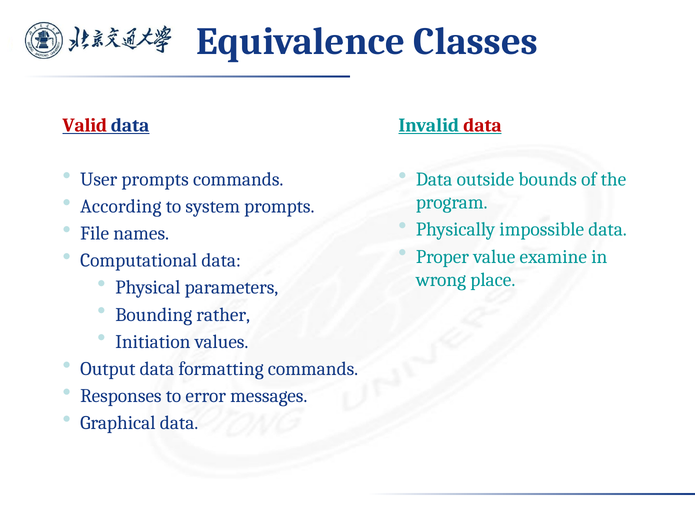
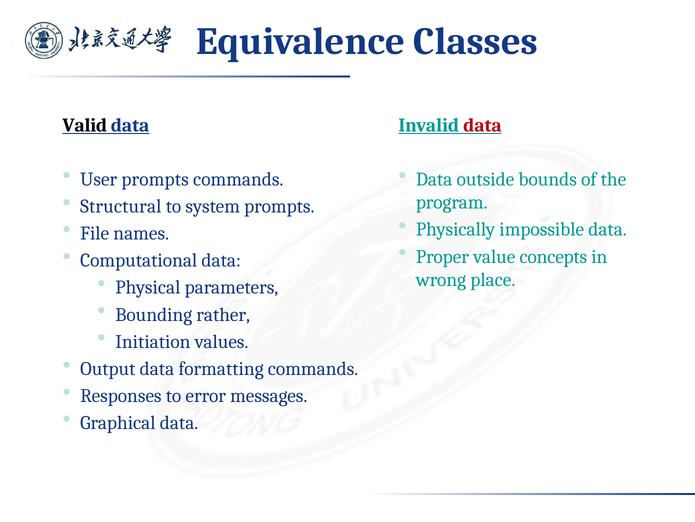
Valid colour: red -> black
According: According -> Structural
examine: examine -> concepts
